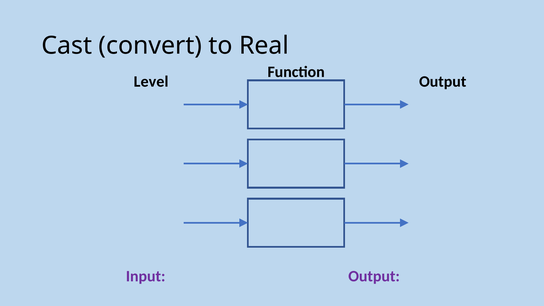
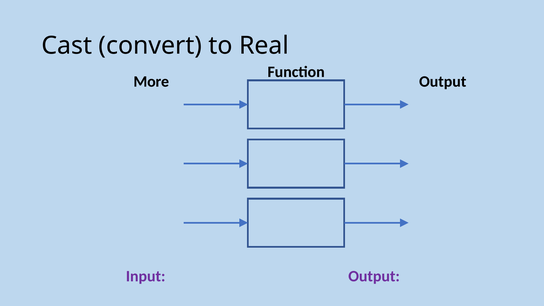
Level: Level -> More
